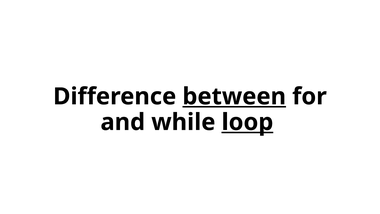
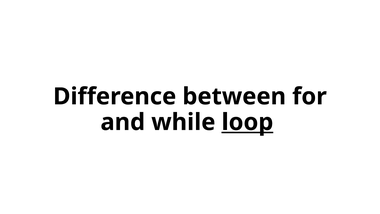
between underline: present -> none
